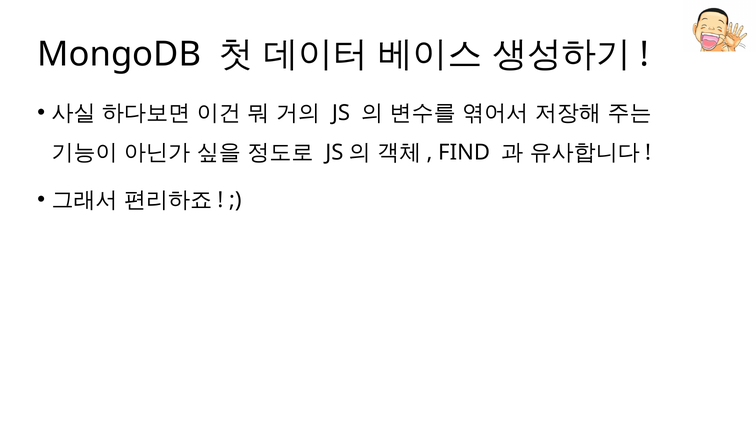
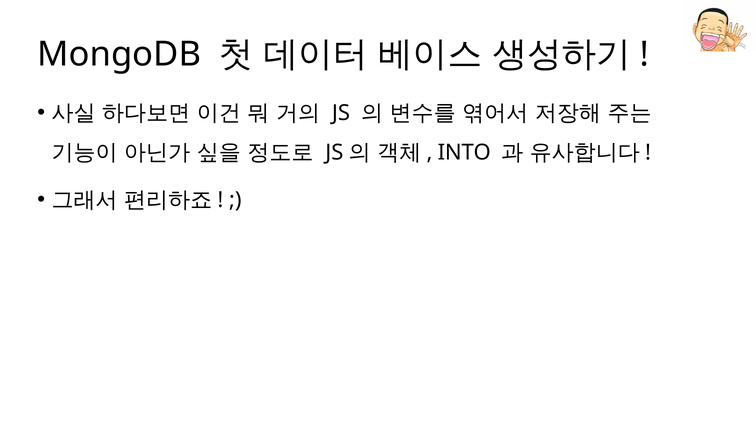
FIND: FIND -> INTO
